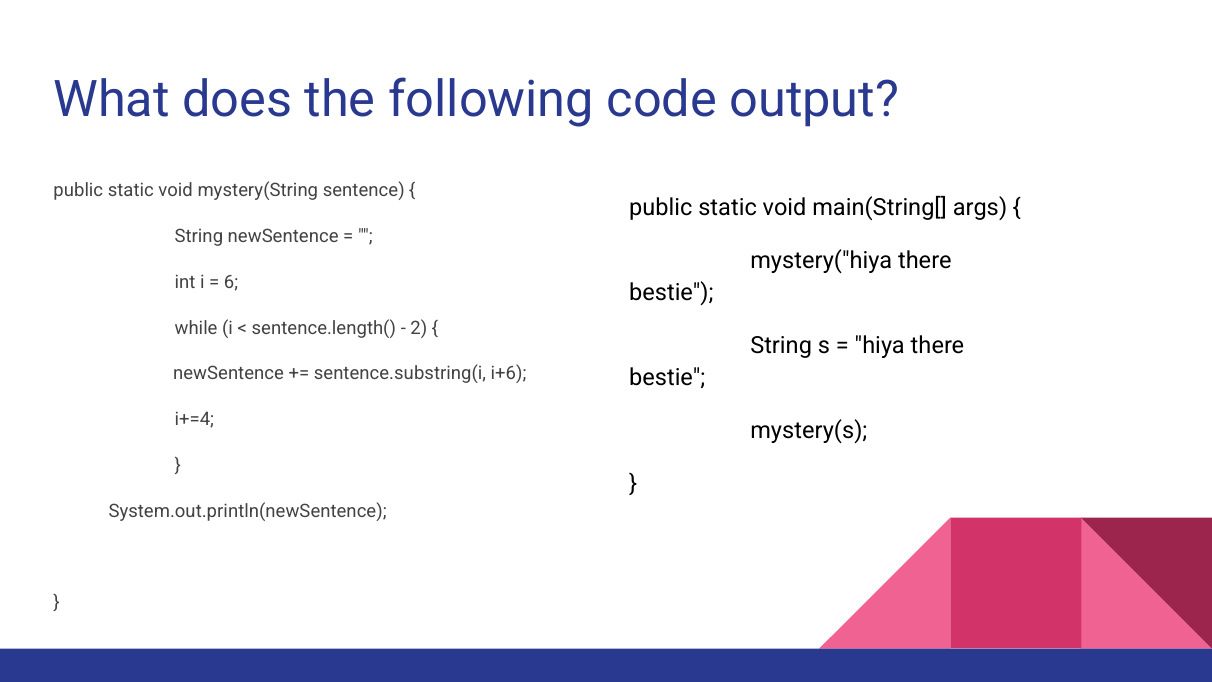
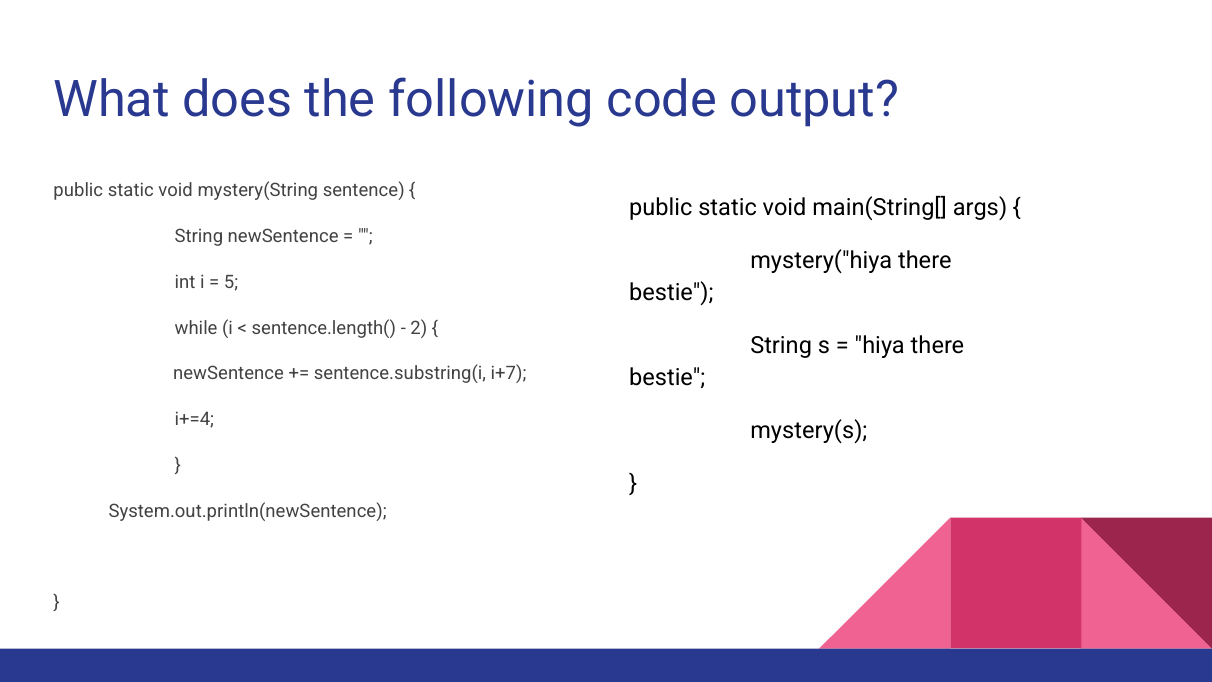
6: 6 -> 5
i+6: i+6 -> i+7
